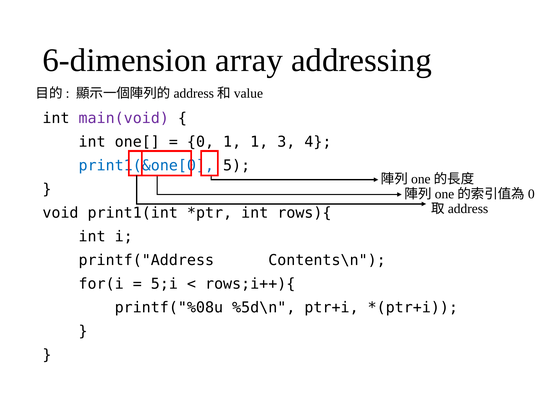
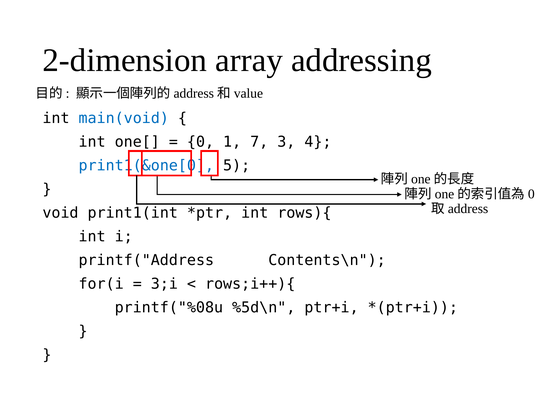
6-dimension: 6-dimension -> 2-dimension
main(void colour: purple -> blue
1 1: 1 -> 7
5;i: 5;i -> 3;i
